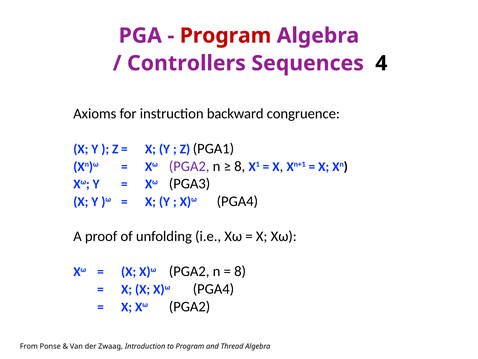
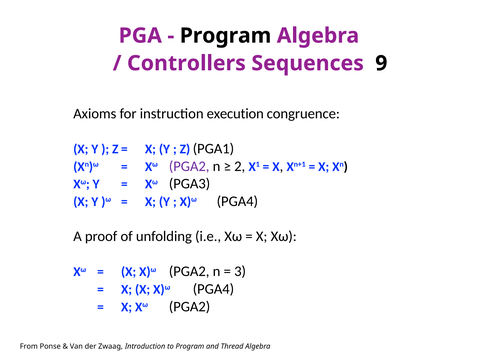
Program at (226, 36) colour: red -> black
4: 4 -> 9
backward: backward -> execution
8 at (240, 166): 8 -> 2
8 at (240, 271): 8 -> 3
